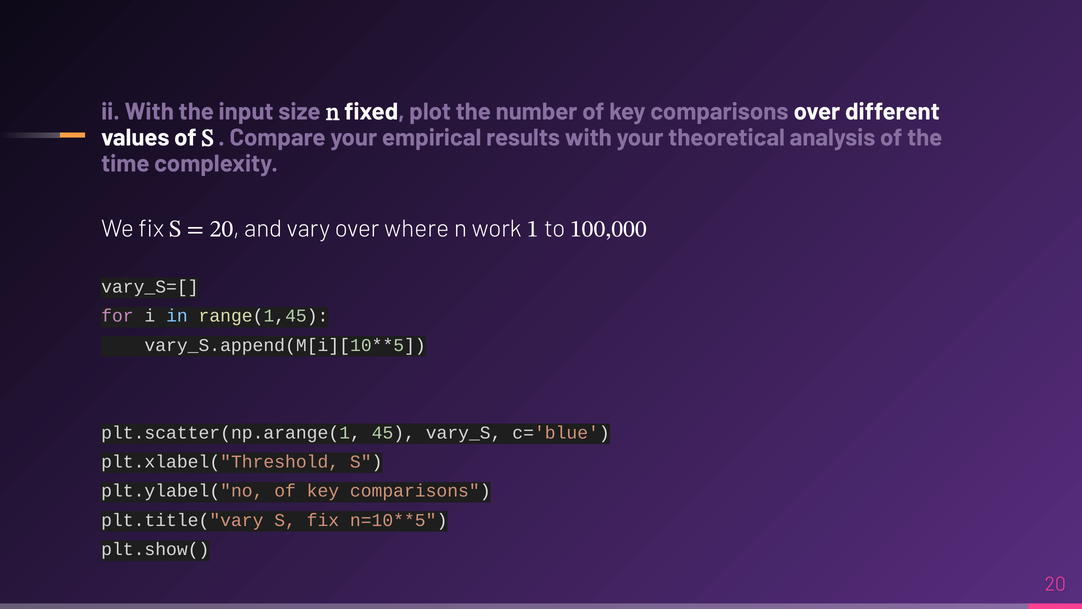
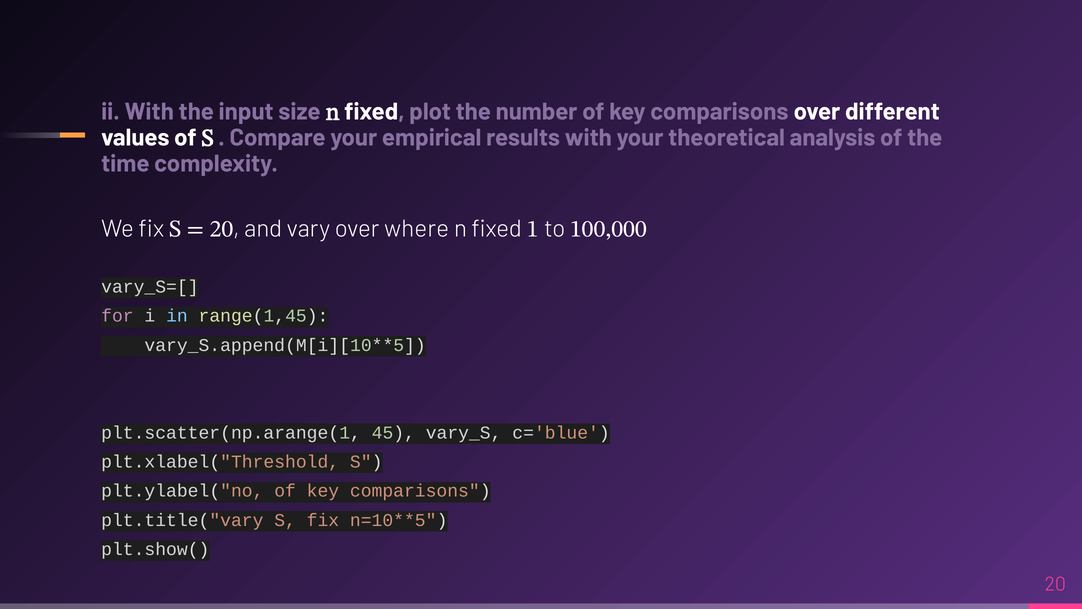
work at (497, 229): work -> fixed
